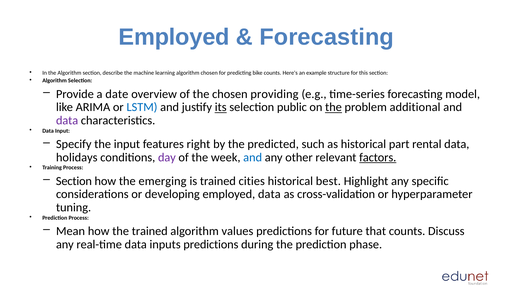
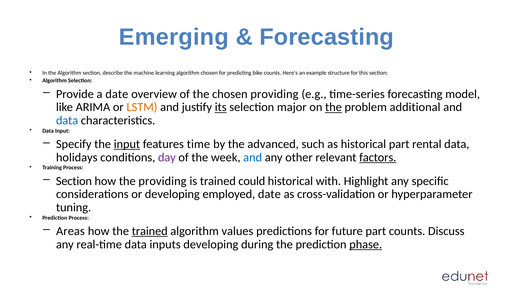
Employed at (174, 37): Employed -> Emerging
LSTM colour: blue -> orange
public: public -> major
data at (67, 121) colour: purple -> blue
input at (127, 144) underline: none -> present
right: right -> time
predicted: predicted -> advanced
the emerging: emerging -> providing
cities: cities -> could
best: best -> with
employed data: data -> date
Mean: Mean -> Areas
trained at (150, 232) underline: none -> present
future that: that -> part
inputs predictions: predictions -> developing
phase underline: none -> present
